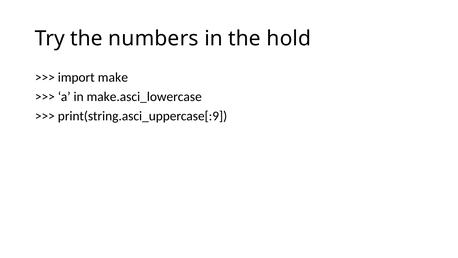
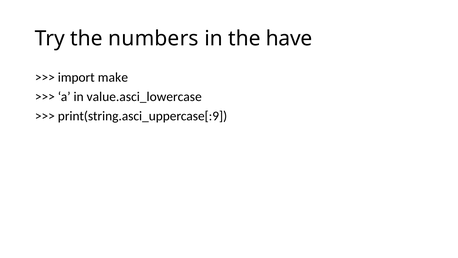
hold: hold -> have
make.asci_lowercase: make.asci_lowercase -> value.asci_lowercase
